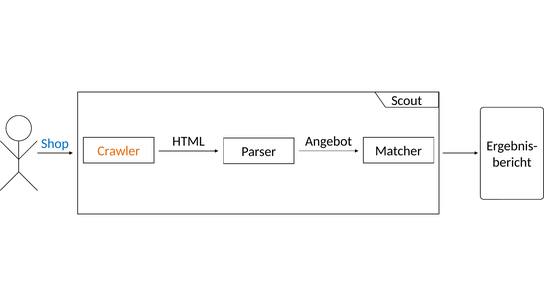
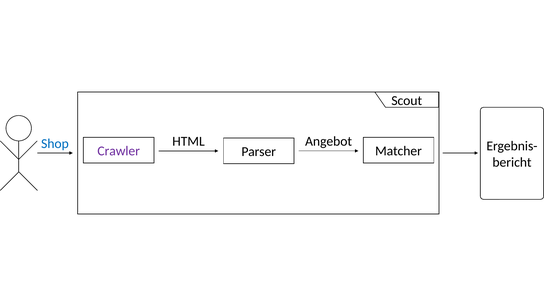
Crawler colour: orange -> purple
